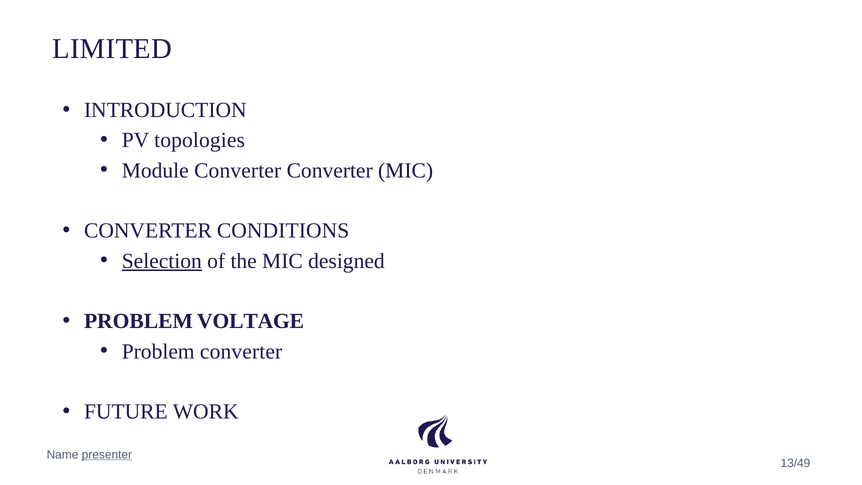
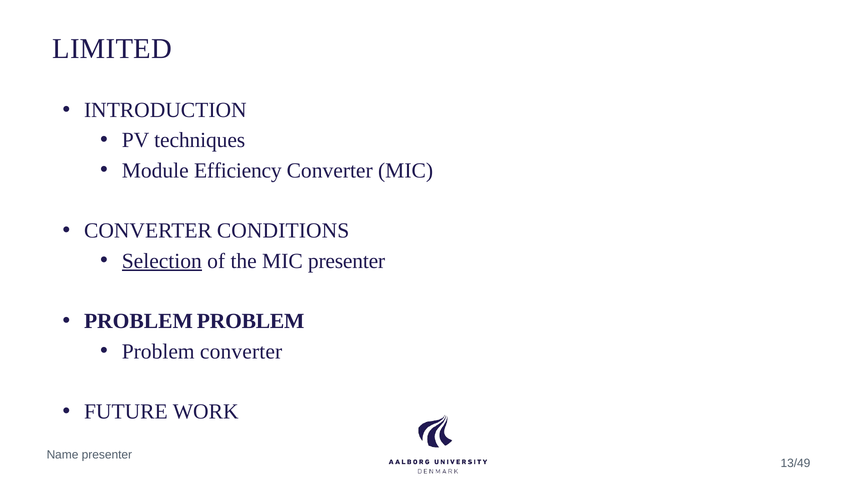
topologies: topologies -> techniques
Module Converter: Converter -> Efficiency
MIC designed: designed -> presenter
PROBLEM VOLTAGE: VOLTAGE -> PROBLEM
presenter at (107, 455) underline: present -> none
